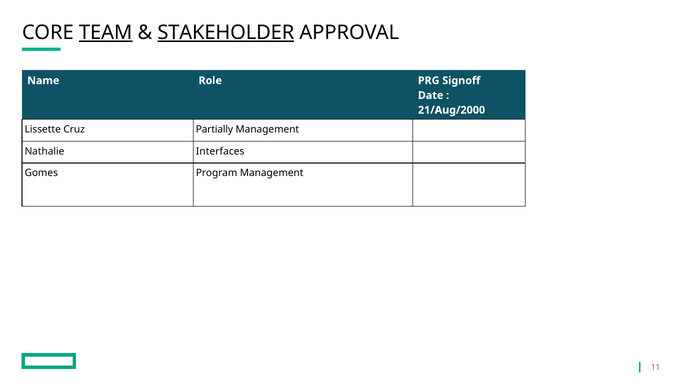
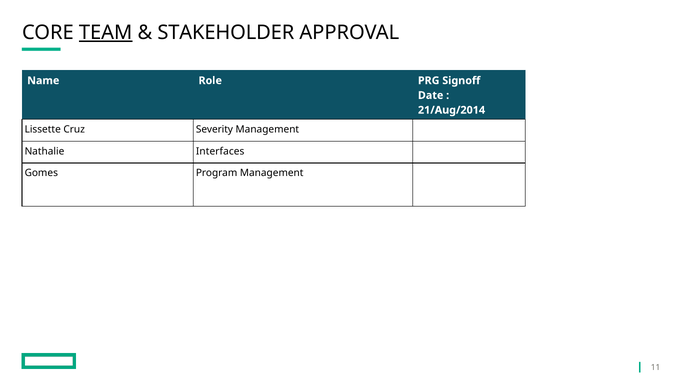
STAKEHOLDER underline: present -> none
21/Aug/2000: 21/Aug/2000 -> 21/Aug/2014
Partially: Partially -> Severity
